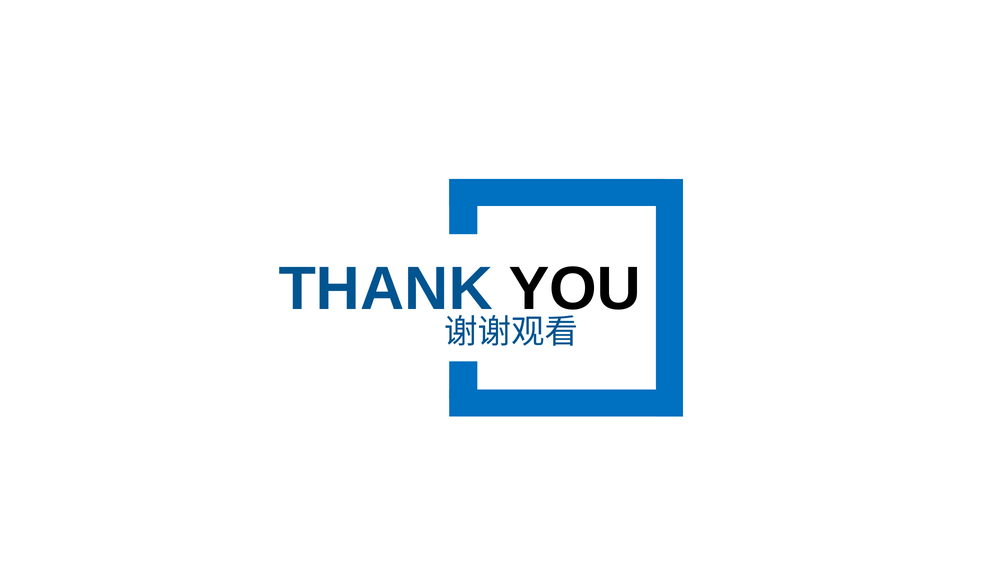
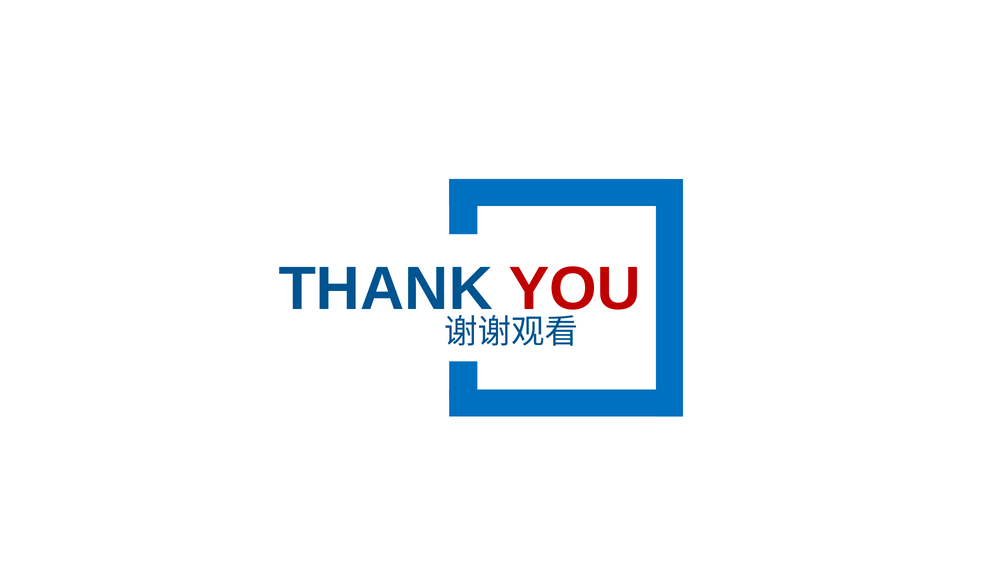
YOU colour: black -> red
